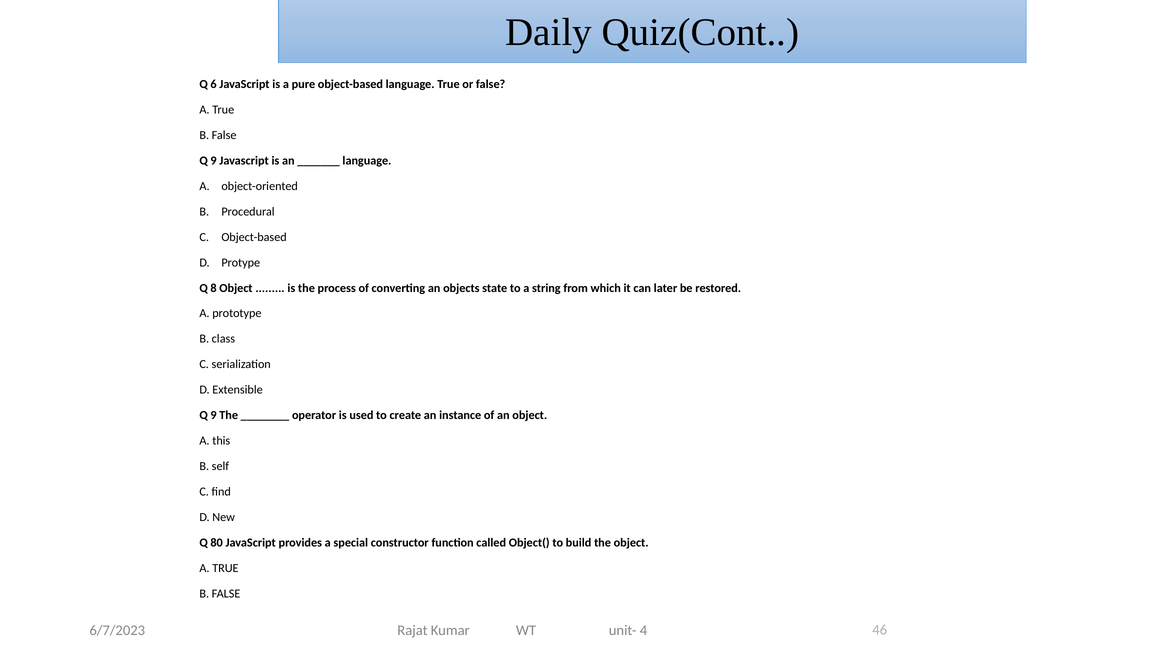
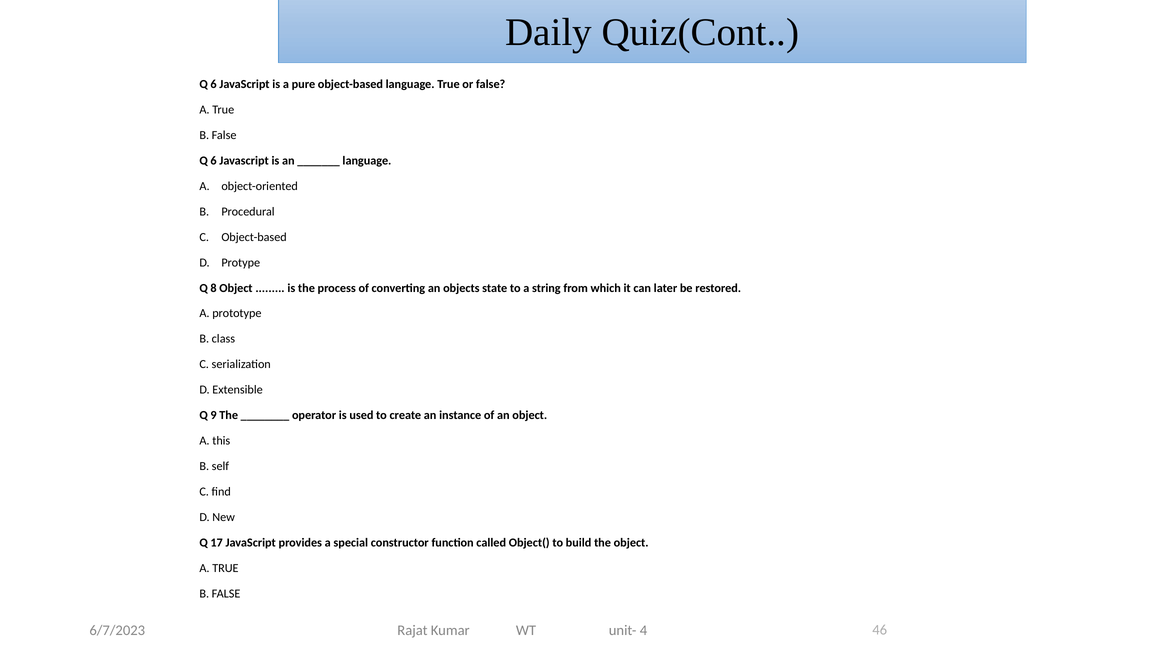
9 at (214, 161): 9 -> 6
80: 80 -> 17
